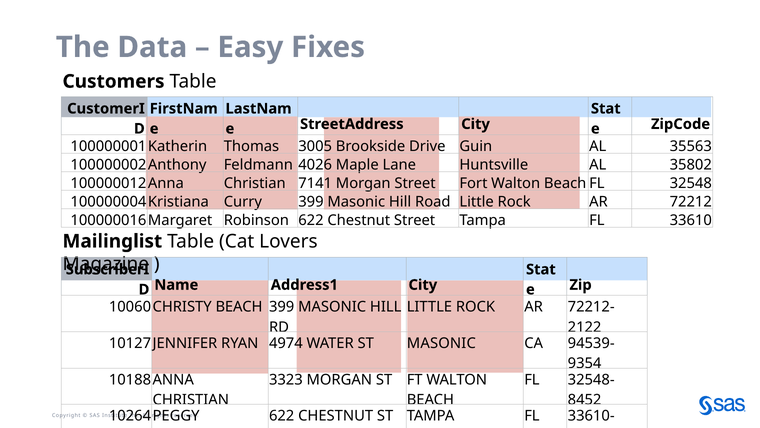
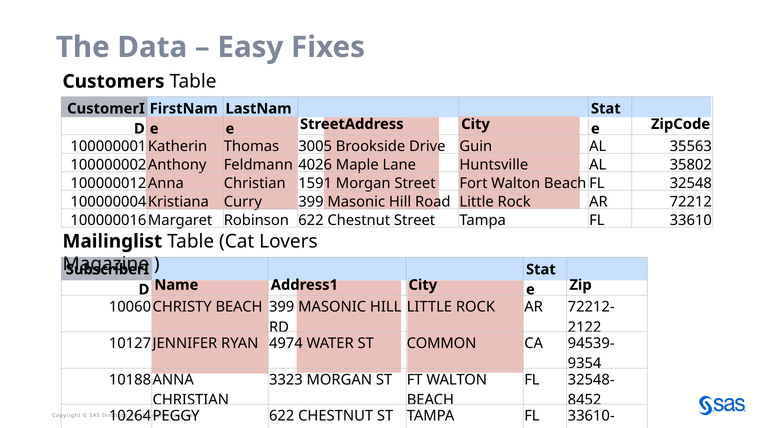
7141: 7141 -> 1591
ST MASONIC: MASONIC -> COMMON
